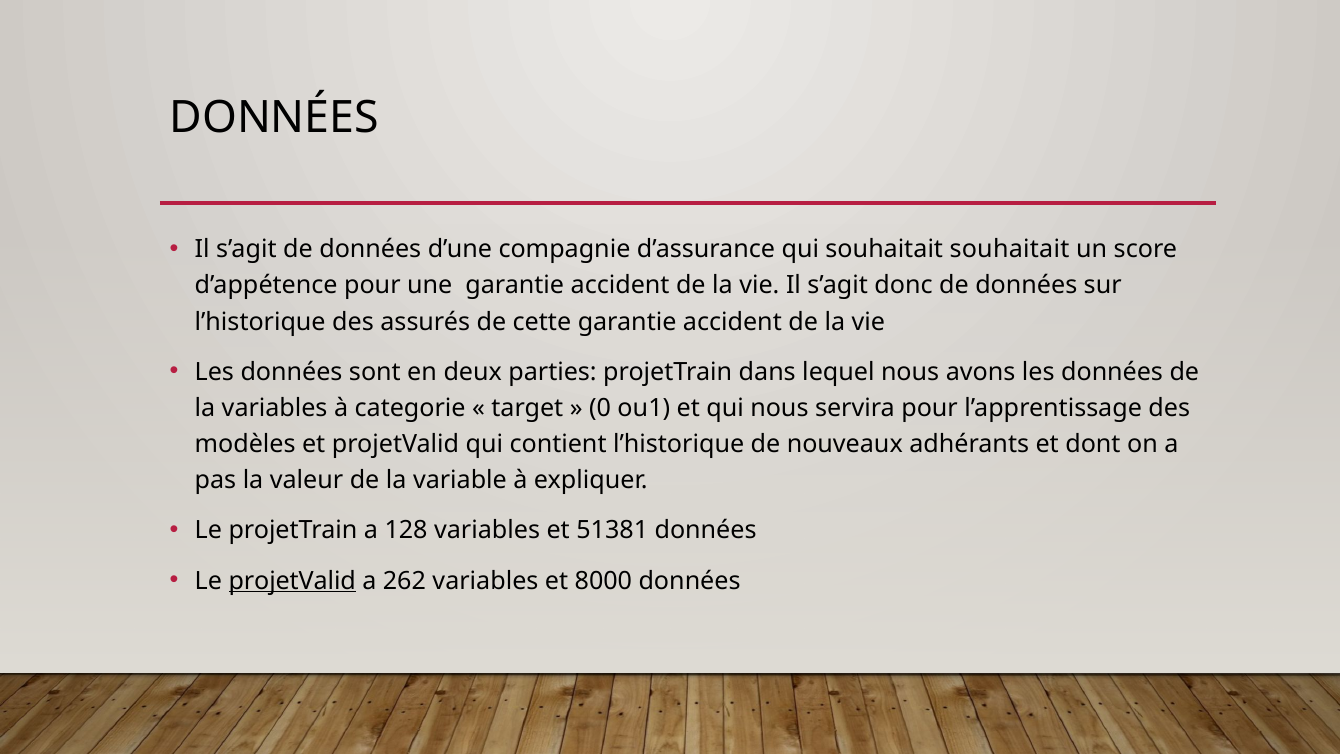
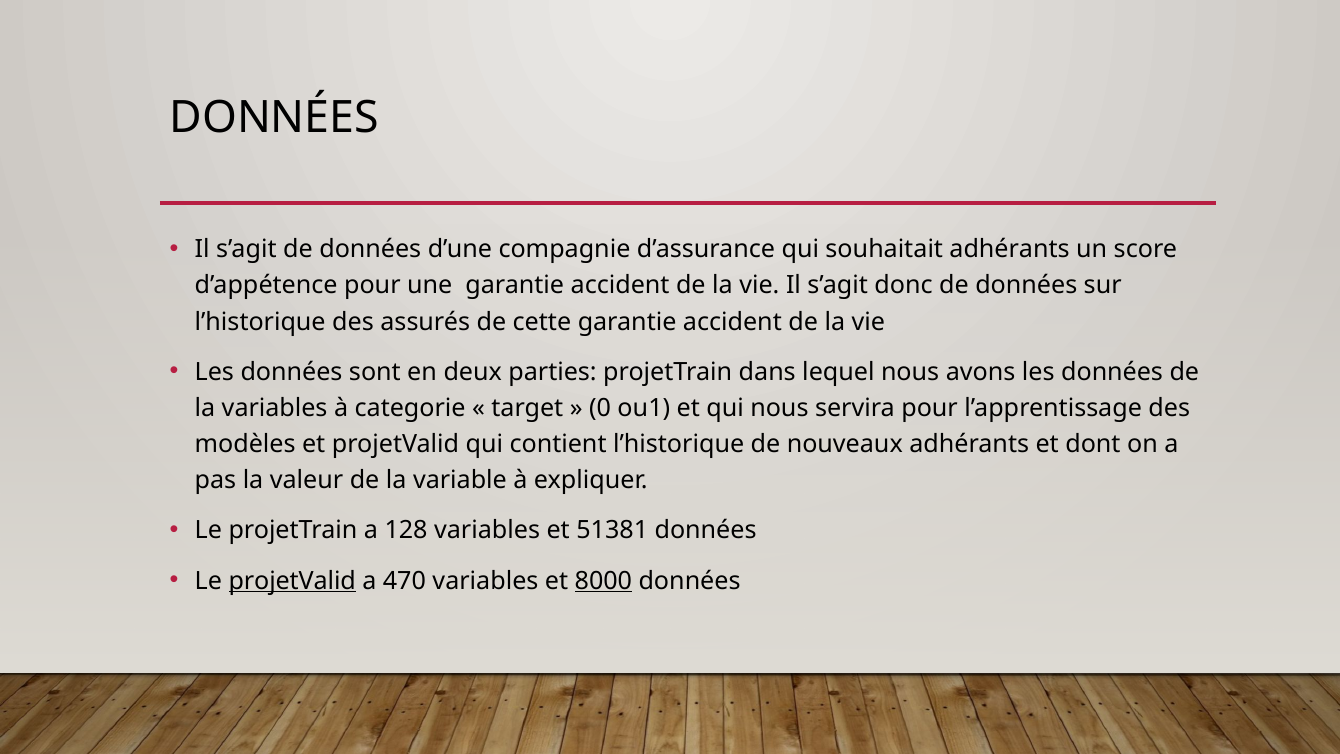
souhaitait souhaitait: souhaitait -> adhérants
262: 262 -> 470
8000 underline: none -> present
